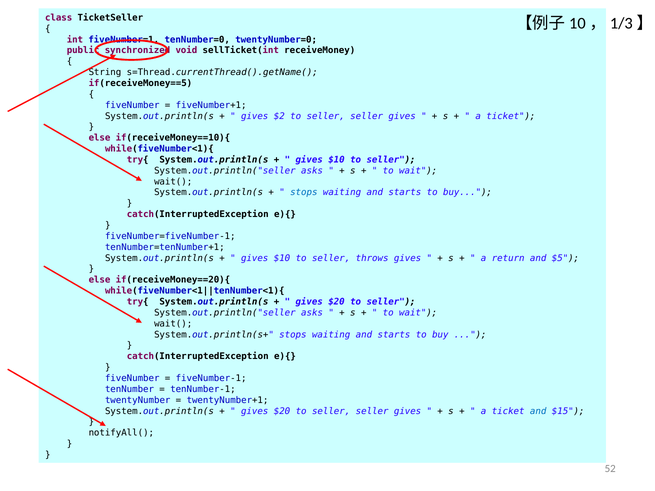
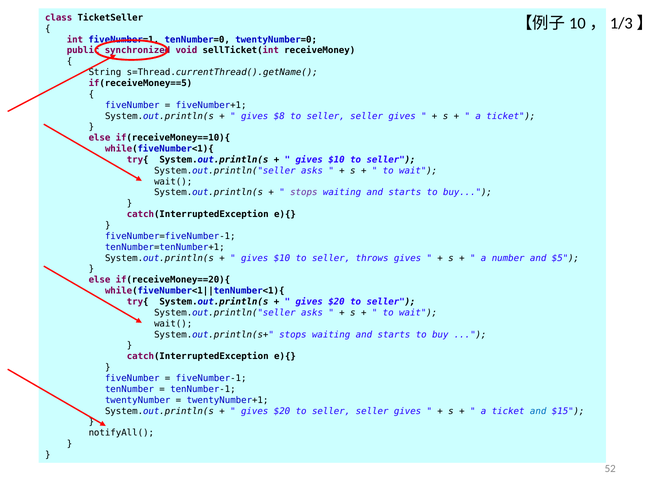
$2: $2 -> $8
stops at (304, 193) colour: blue -> purple
return: return -> number
